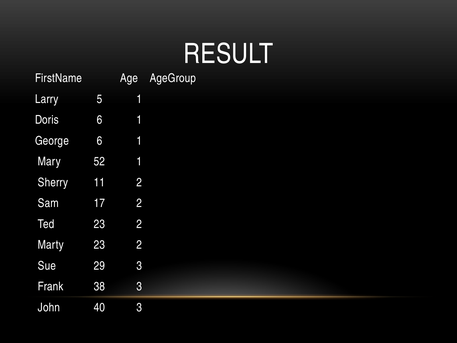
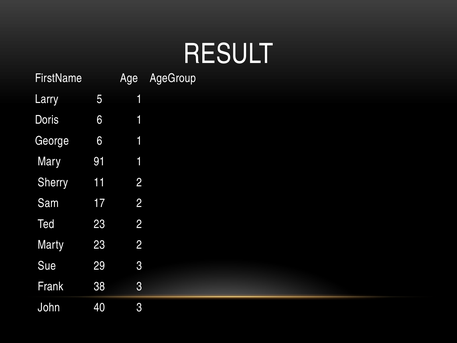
52: 52 -> 91
